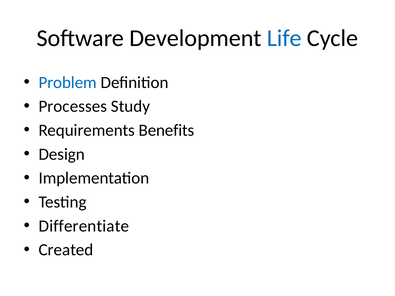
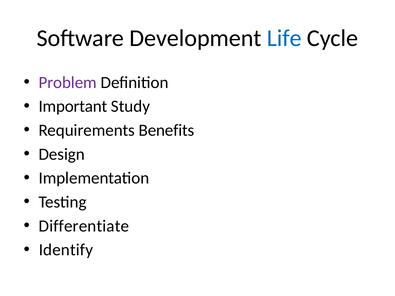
Problem colour: blue -> purple
Processes: Processes -> Important
Created: Created -> Identify
